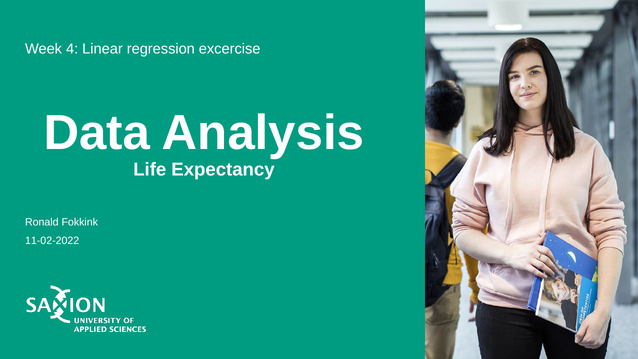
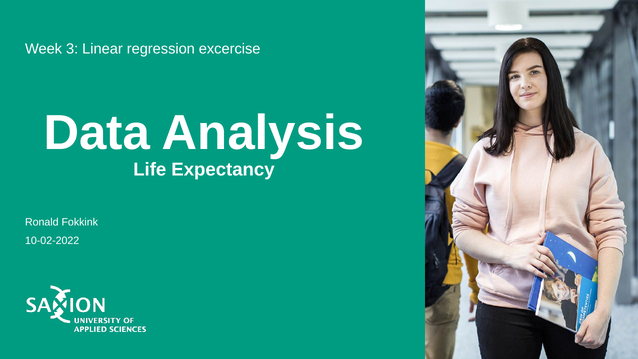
4: 4 -> 3
11-02-2022: 11-02-2022 -> 10-02-2022
